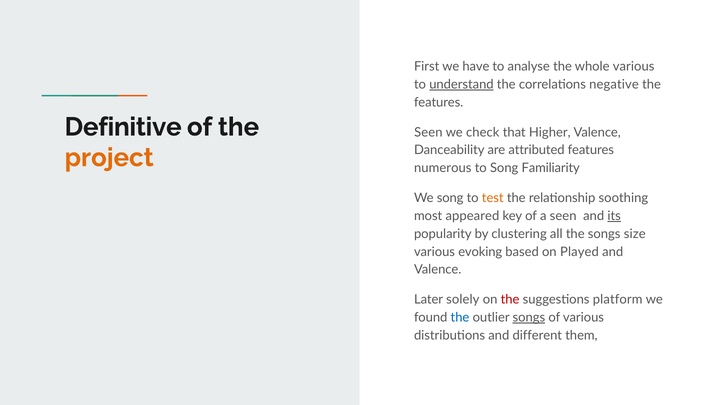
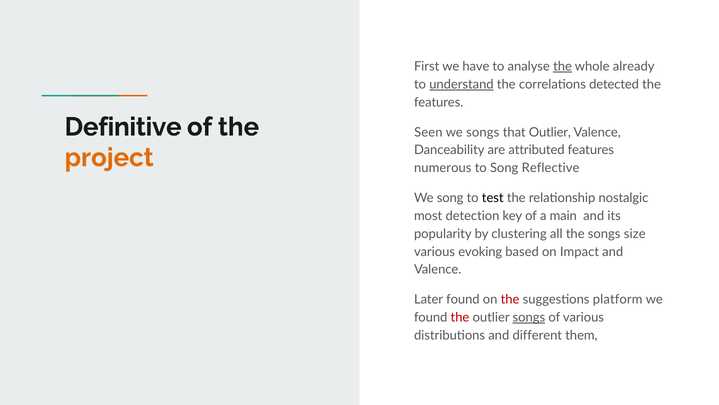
the at (563, 66) underline: none -> present
whole various: various -> already
negative: negative -> detected
we check: check -> songs
that Higher: Higher -> Outlier
Familiarity: Familiarity -> Reflective
test colour: orange -> black
soothing: soothing -> nostalgic
appeared: appeared -> detection
a seen: seen -> main
its underline: present -> none
Played: Played -> Impact
Later solely: solely -> found
the at (460, 317) colour: blue -> red
